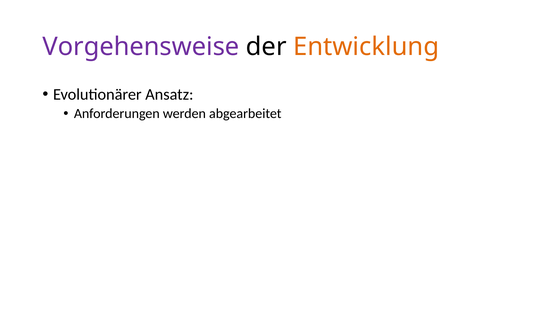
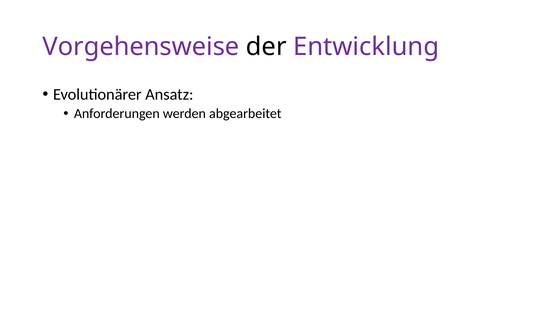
Entwicklung colour: orange -> purple
